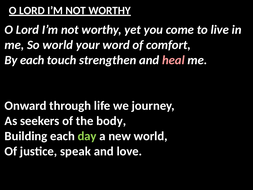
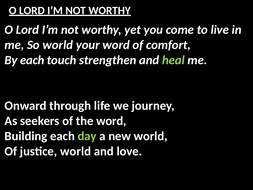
heal colour: pink -> light green
the body: body -> word
justice speak: speak -> world
